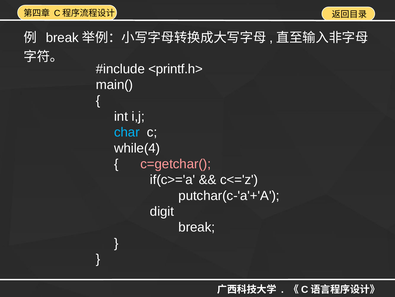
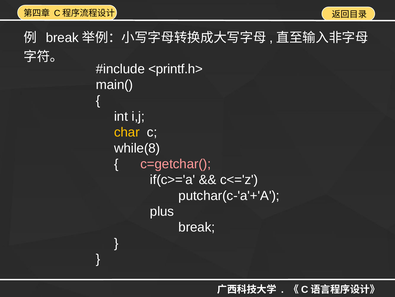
char colour: light blue -> yellow
while(4: while(4 -> while(8
digit: digit -> plus
